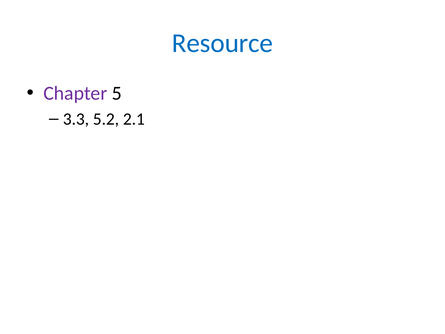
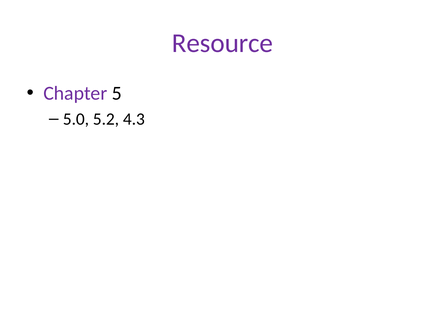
Resource colour: blue -> purple
3.3: 3.3 -> 5.0
2.1: 2.1 -> 4.3
